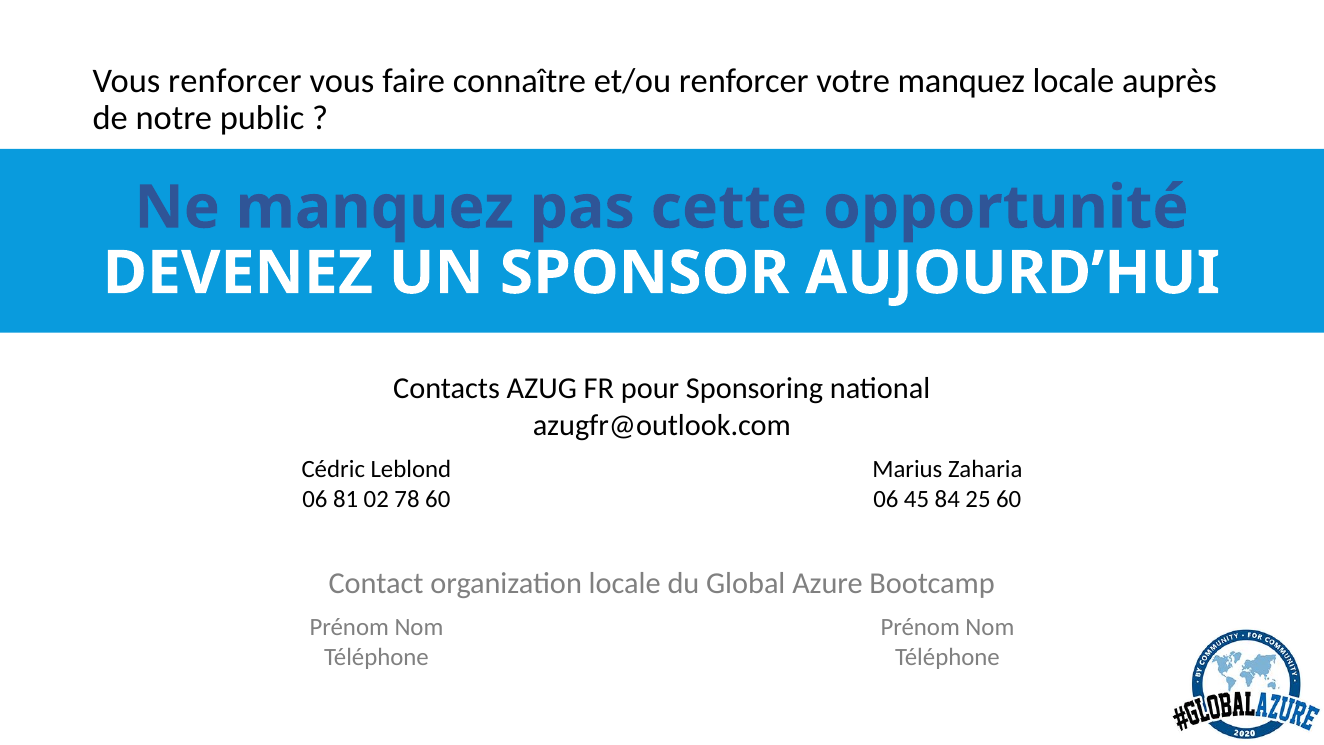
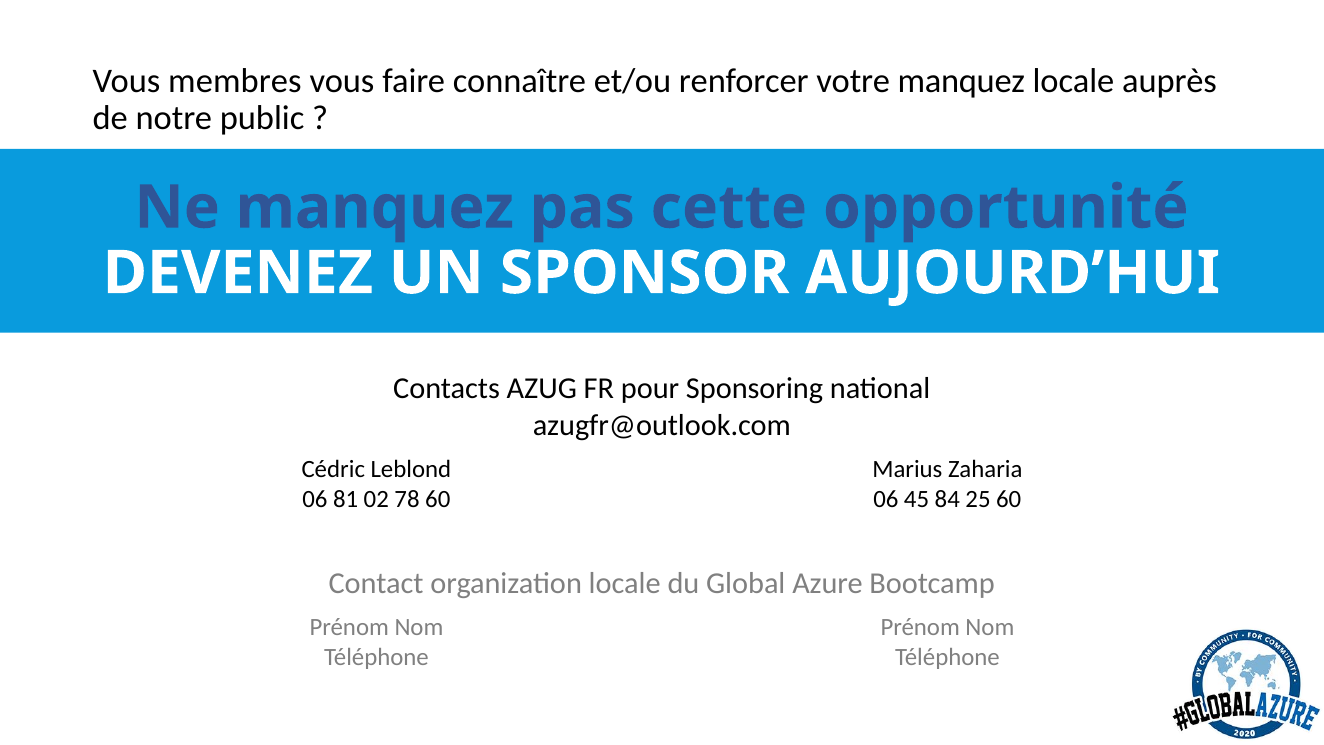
Vous renforcer: renforcer -> membres
